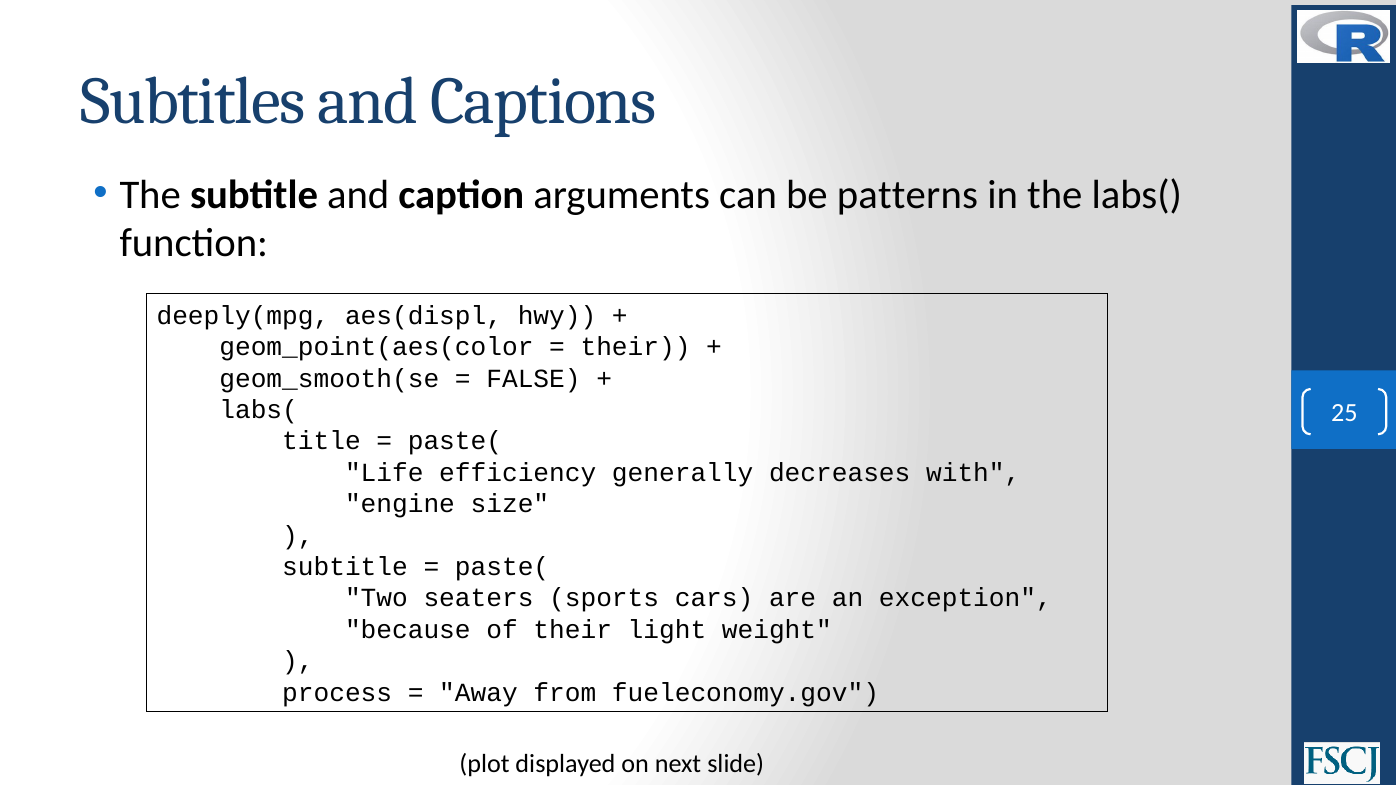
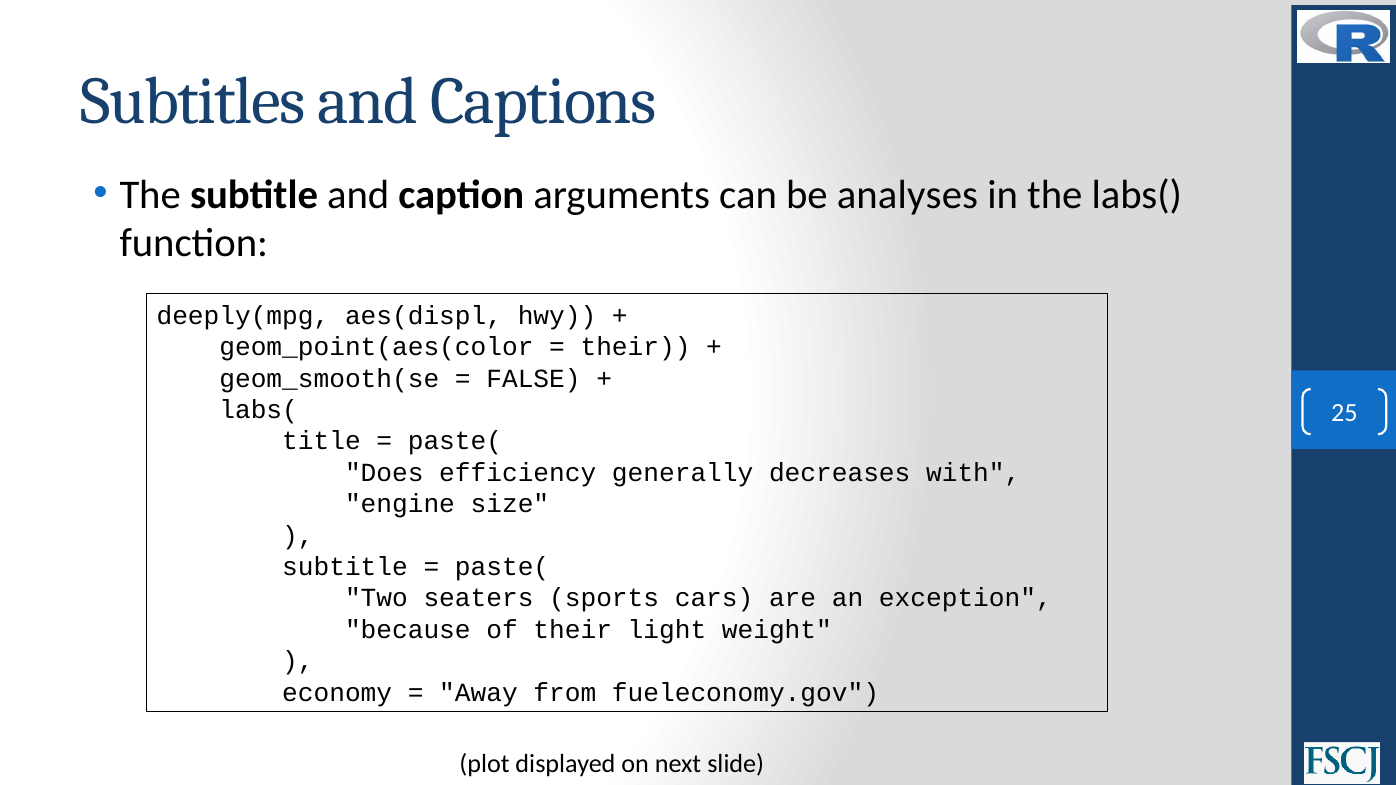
patterns: patterns -> analyses
Life: Life -> Does
process: process -> economy
